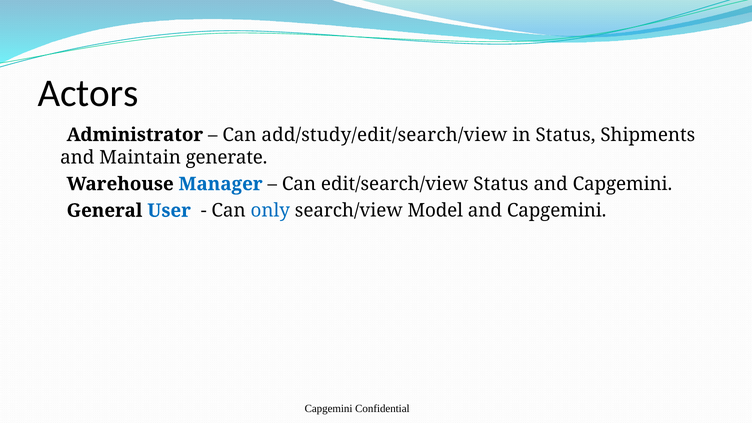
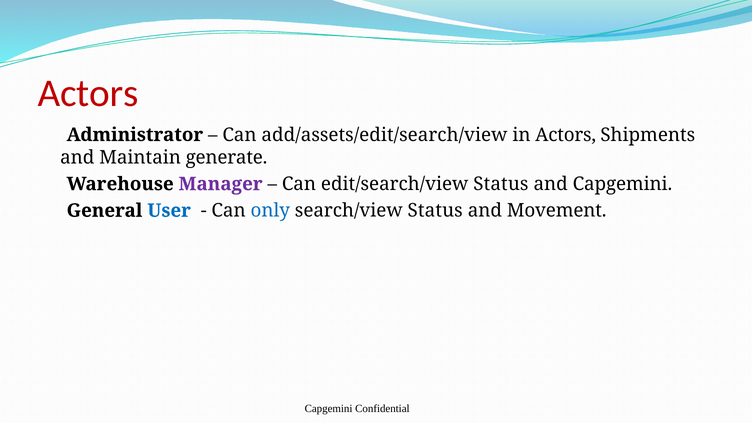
Actors at (88, 93) colour: black -> red
add/study/edit/search/view: add/study/edit/search/view -> add/assets/edit/search/view
in Status: Status -> Actors
Manager colour: blue -> purple
search/view Model: Model -> Status
Capgemini at (557, 211): Capgemini -> Movement
